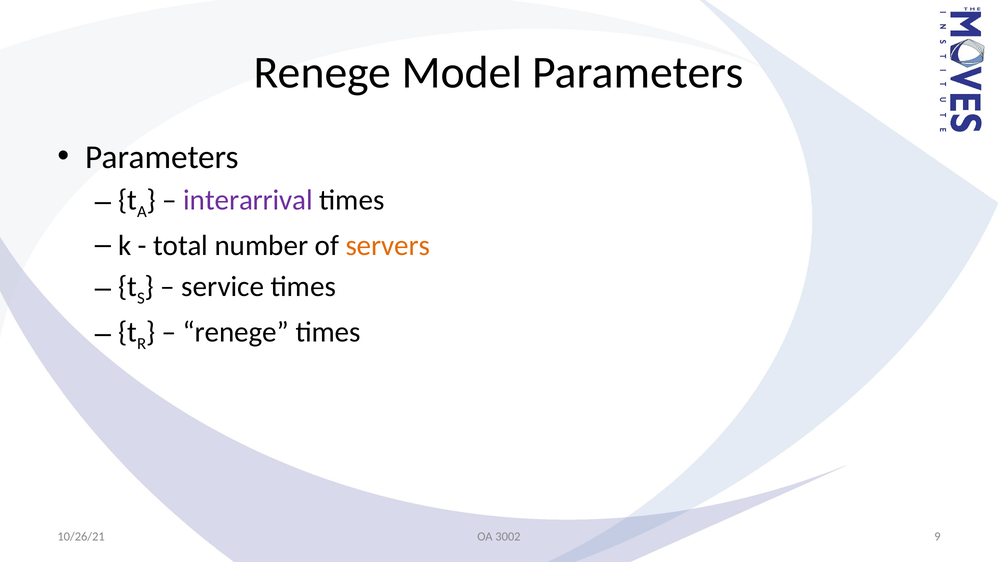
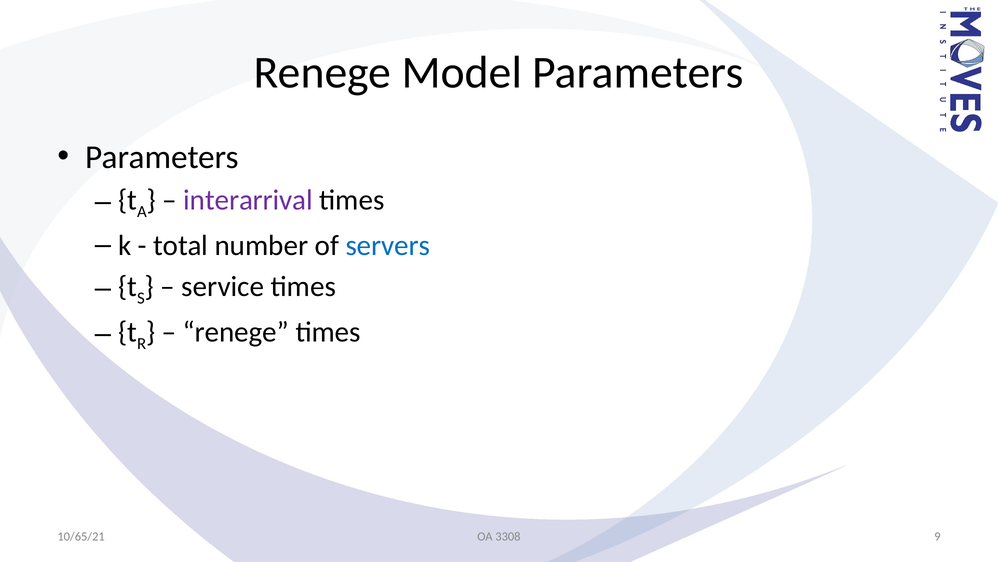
servers colour: orange -> blue
10/26/21: 10/26/21 -> 10/65/21
3002: 3002 -> 3308
